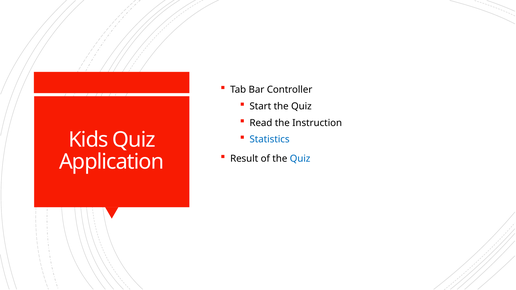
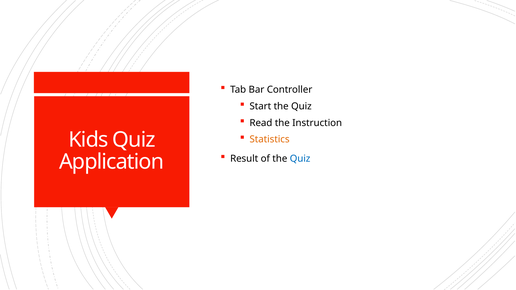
Statistics colour: blue -> orange
